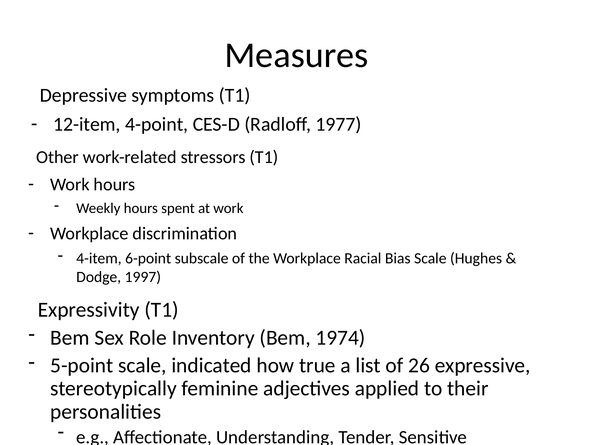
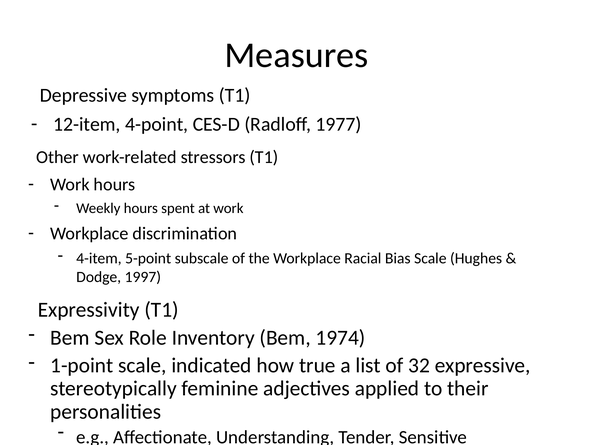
6-point: 6-point -> 5-point
5-point: 5-point -> 1-point
26: 26 -> 32
